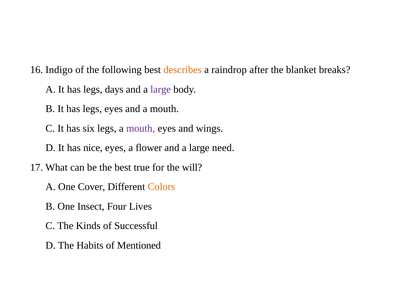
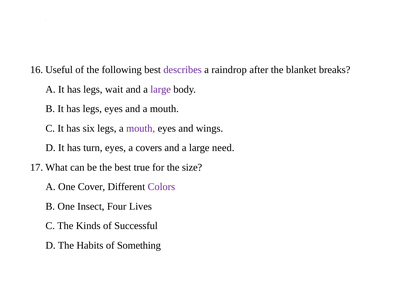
Indigo: Indigo -> Useful
describes colour: orange -> purple
days: days -> wait
nice: nice -> turn
flower: flower -> covers
will: will -> size
Colors colour: orange -> purple
Mentioned: Mentioned -> Something
